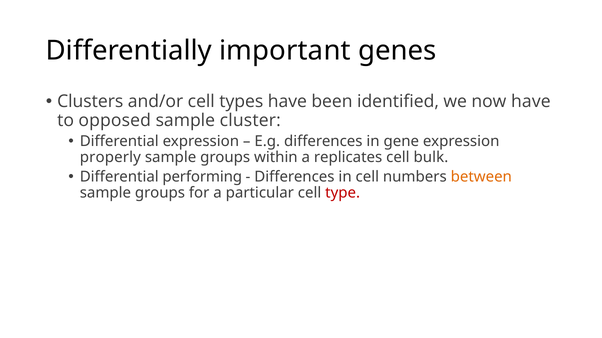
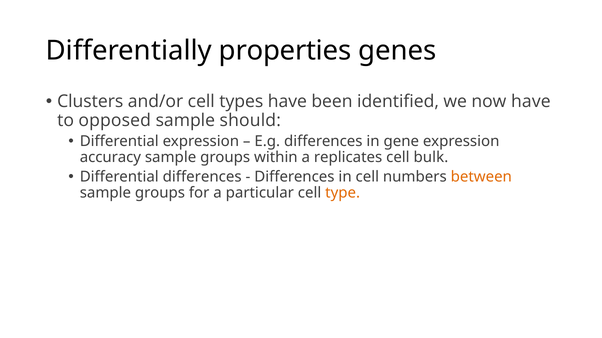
important: important -> properties
cluster: cluster -> should
properly: properly -> accuracy
Differential performing: performing -> differences
type colour: red -> orange
